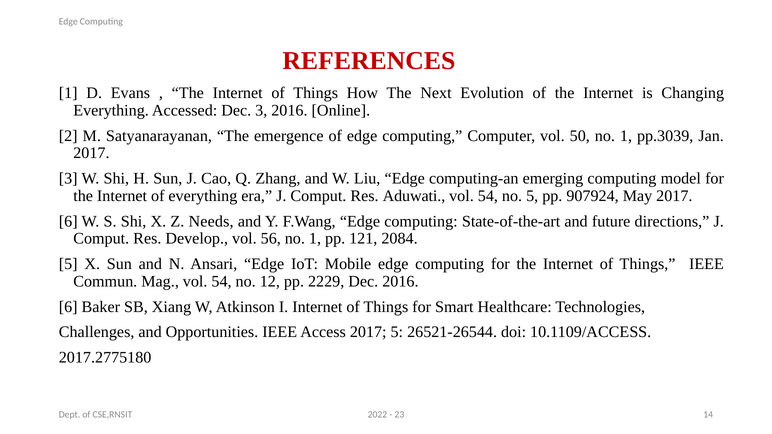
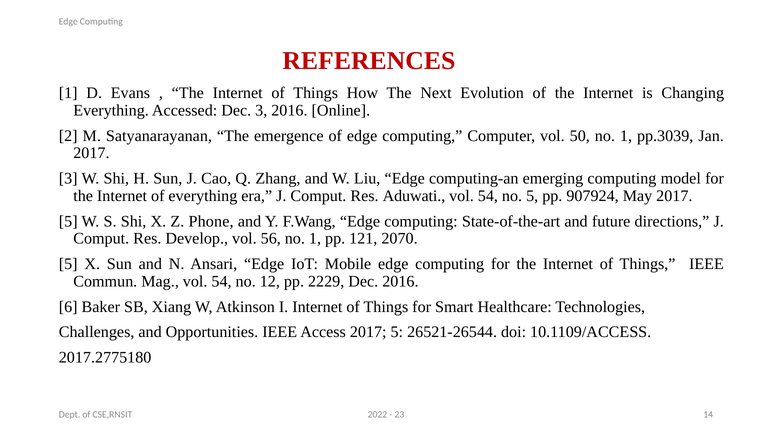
6 at (68, 221): 6 -> 5
Needs: Needs -> Phone
2084: 2084 -> 2070
